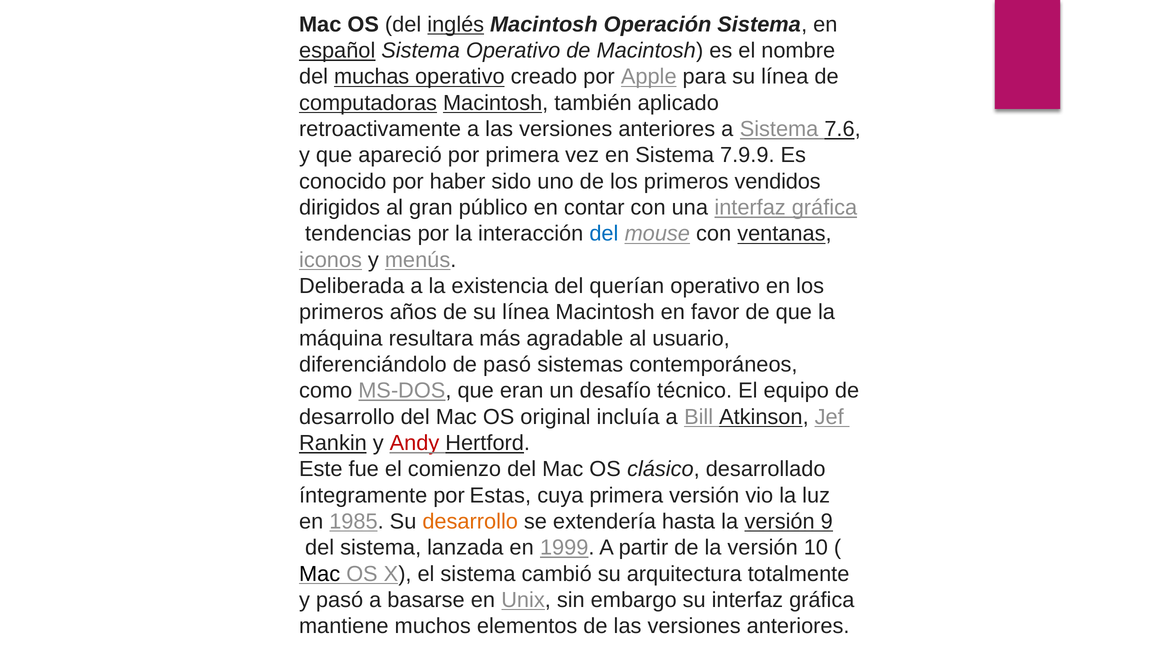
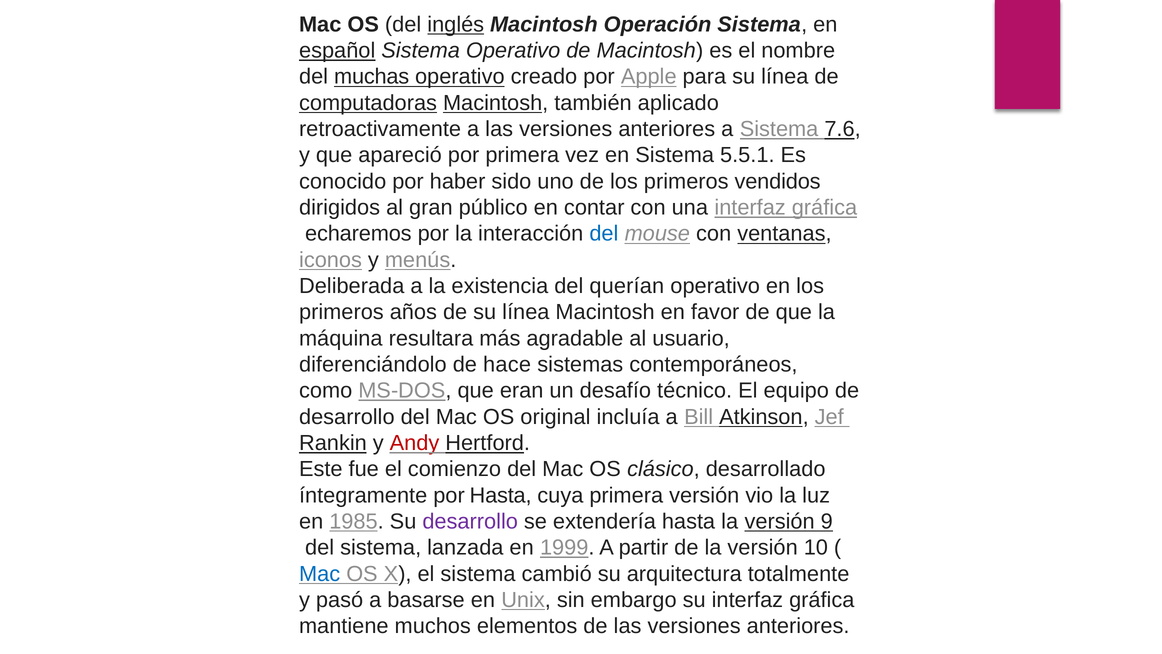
7.9.9: 7.9.9 -> 5.5.1
tendencias: tendencias -> echaremos
de pasó: pasó -> hace
por Estas: Estas -> Hasta
desarrollo at (470, 521) colour: orange -> purple
Mac at (320, 573) colour: black -> blue
